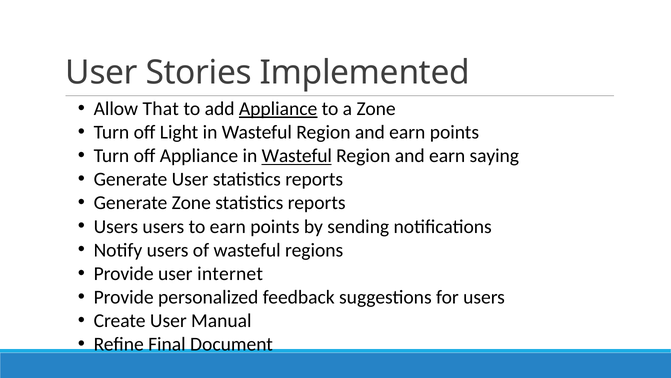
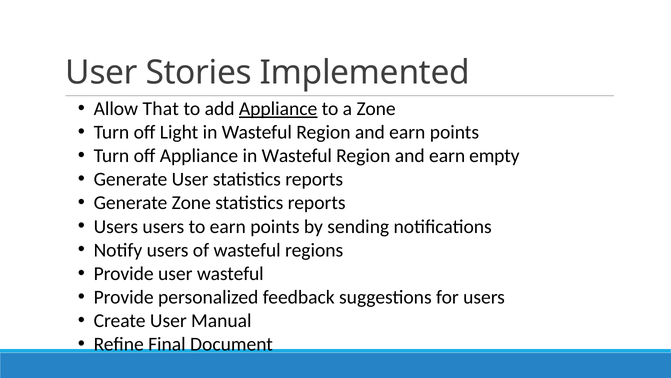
Wasteful at (297, 156) underline: present -> none
saying: saying -> empty
user internet: internet -> wasteful
